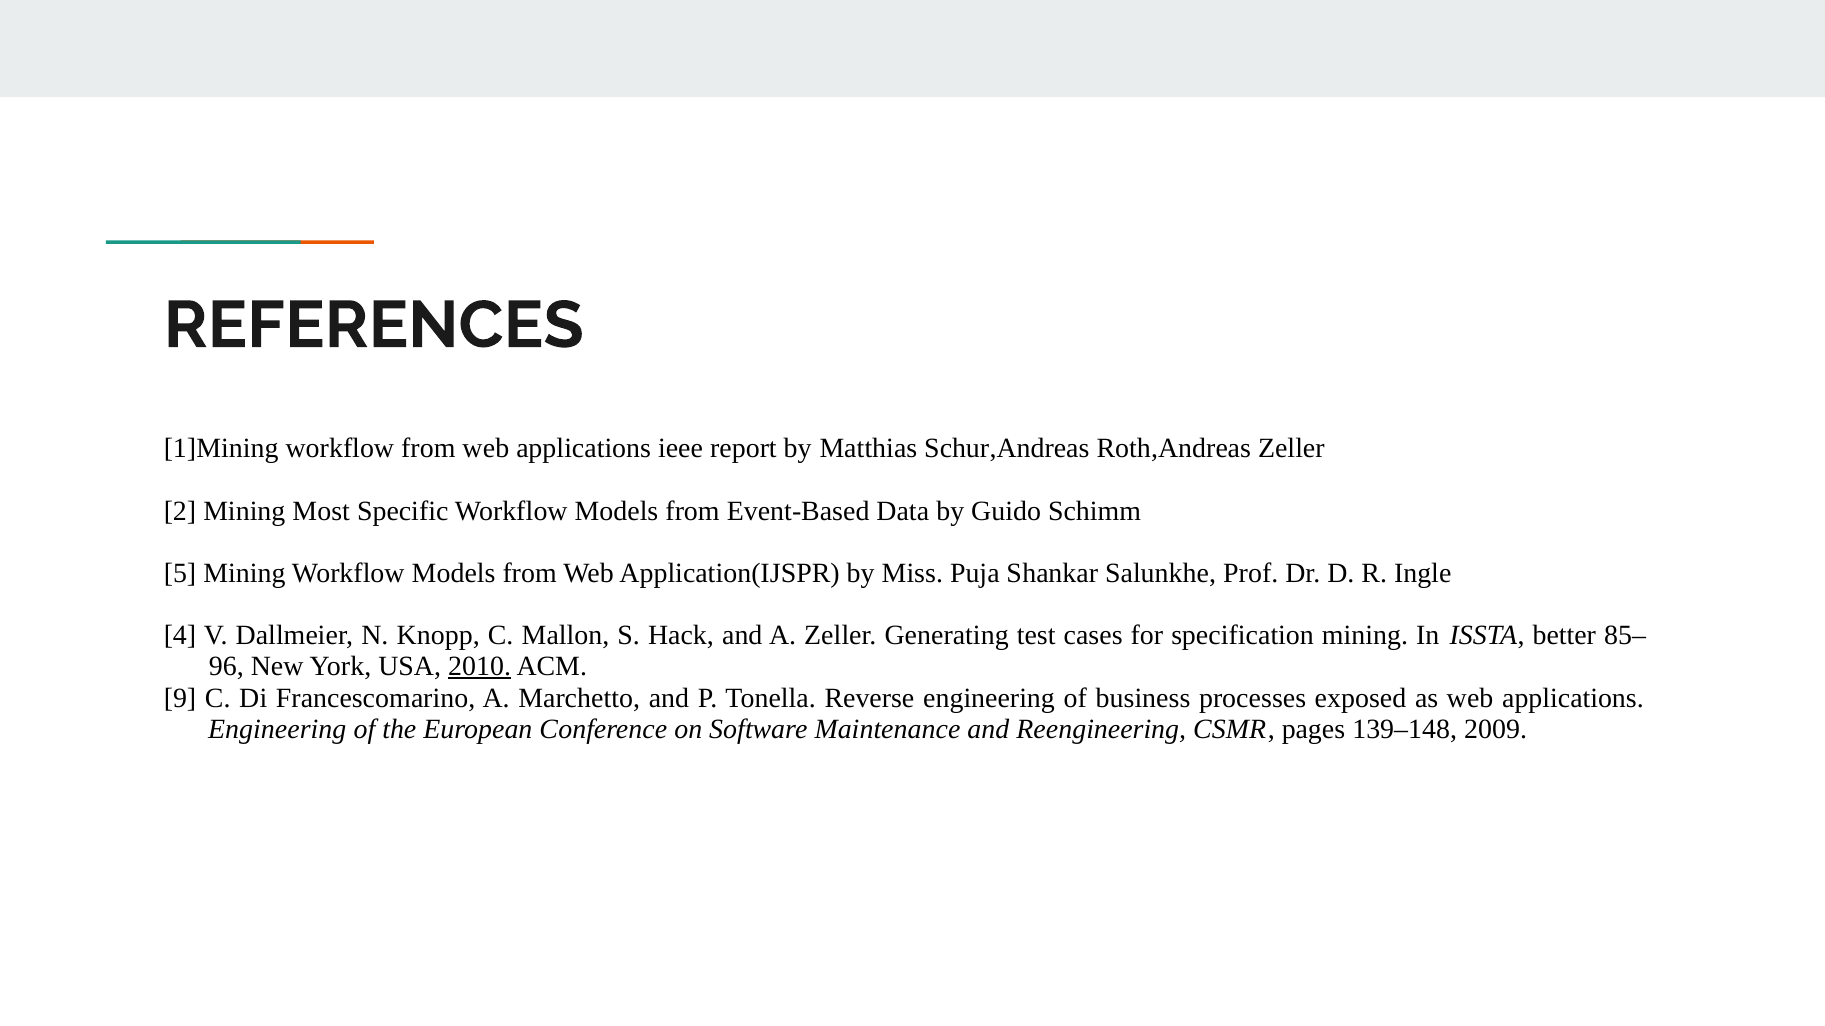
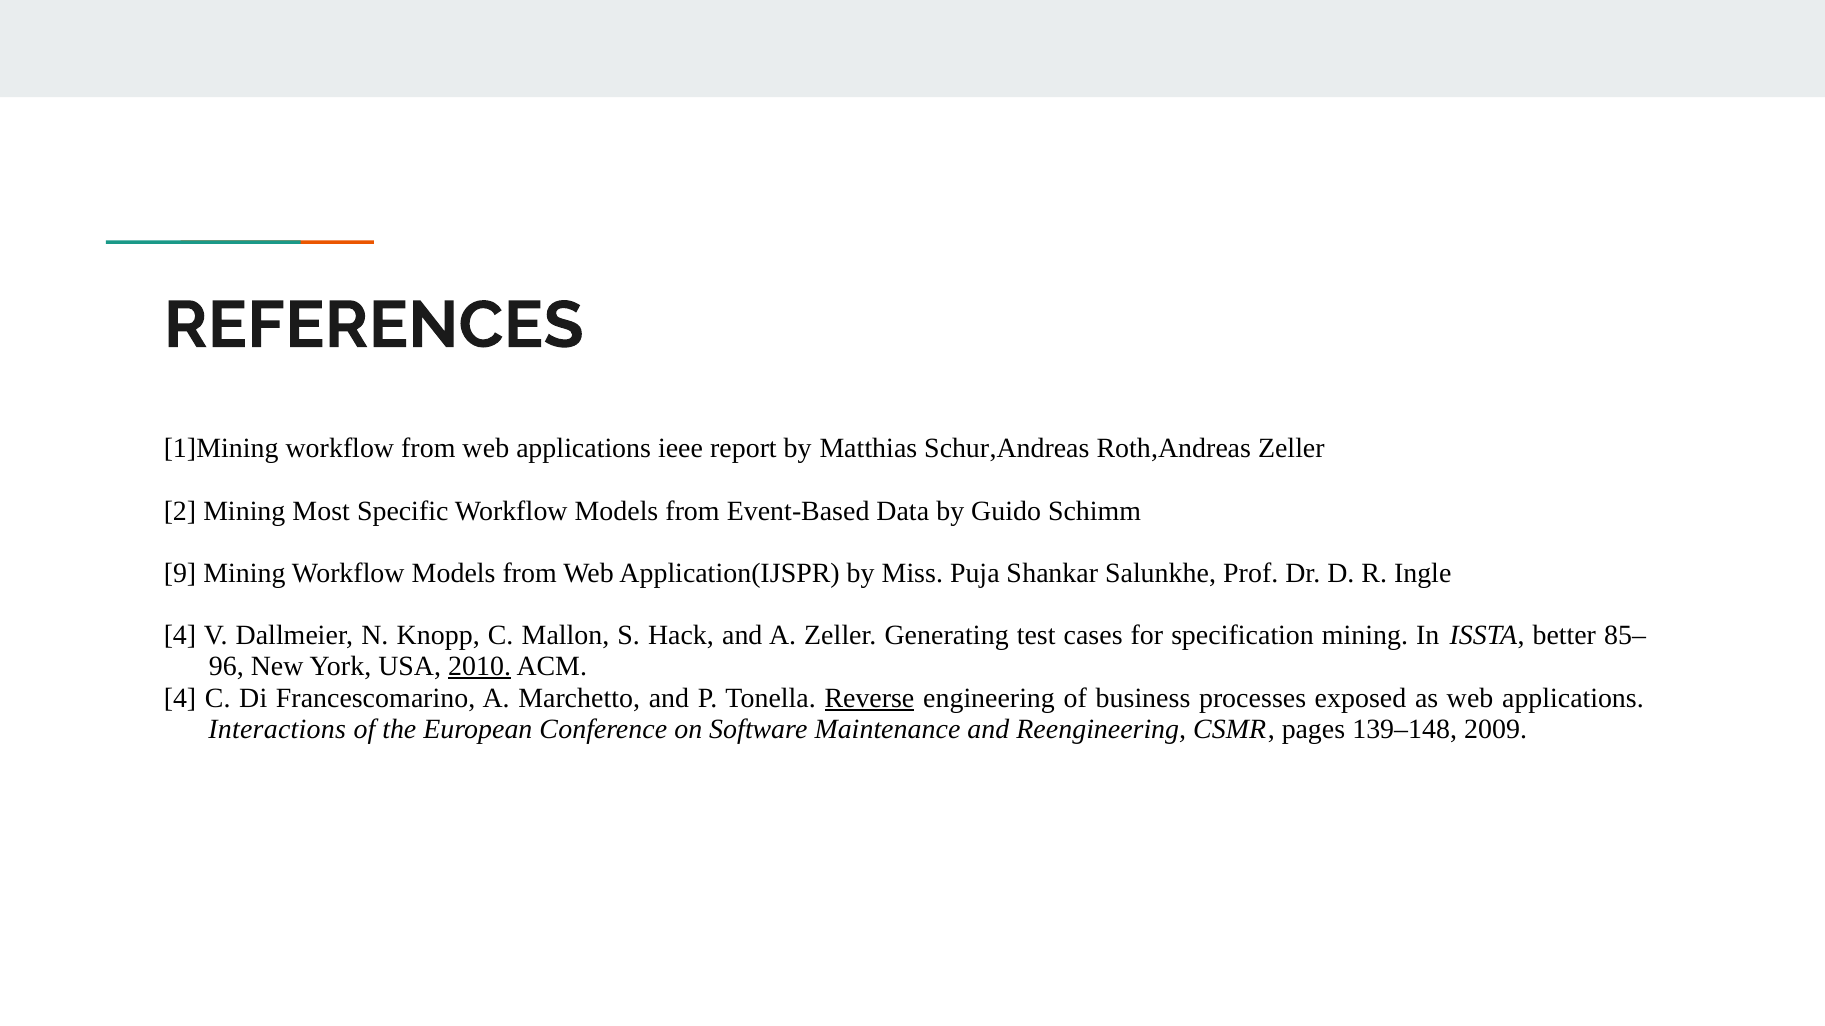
5: 5 -> 9
9 at (180, 698): 9 -> 4
Reverse underline: none -> present
Engineering at (277, 729): Engineering -> Interactions
